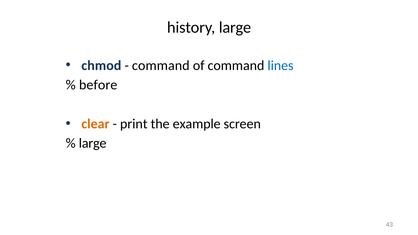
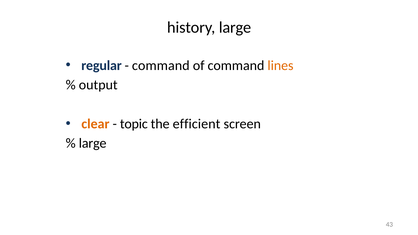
chmod: chmod -> regular
lines colour: blue -> orange
before: before -> output
print: print -> topic
example: example -> efficient
